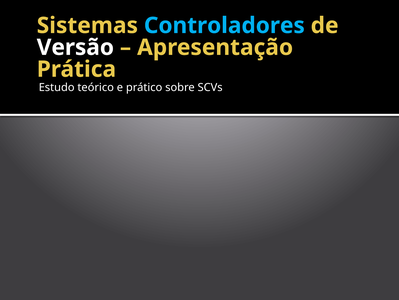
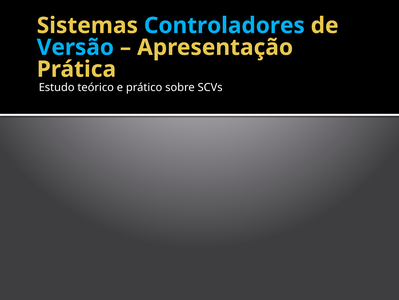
Versão colour: white -> light blue
